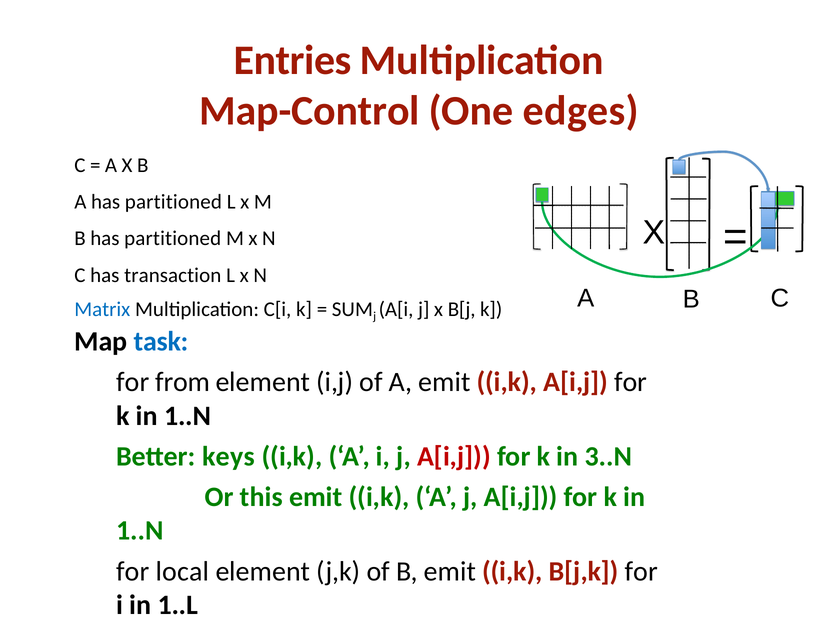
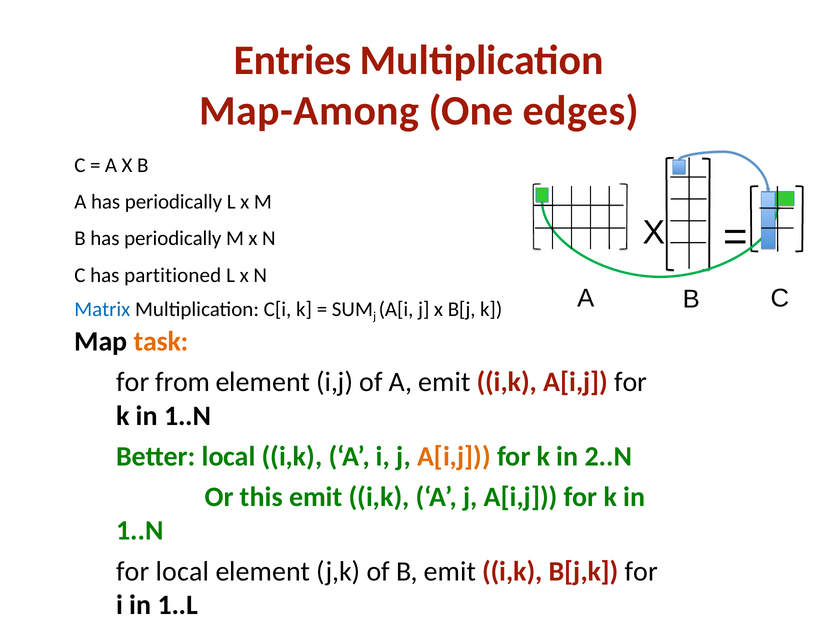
Map-Control: Map-Control -> Map-Among
A has partitioned: partitioned -> periodically
B has partitioned: partitioned -> periodically
transaction: transaction -> partitioned
task colour: blue -> orange
Better keys: keys -> local
A[i,j at (454, 456) colour: red -> orange
3..N: 3..N -> 2..N
